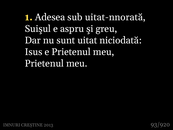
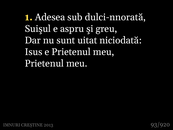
uitat-nnorată: uitat-nnorată -> dulci-nnorată
